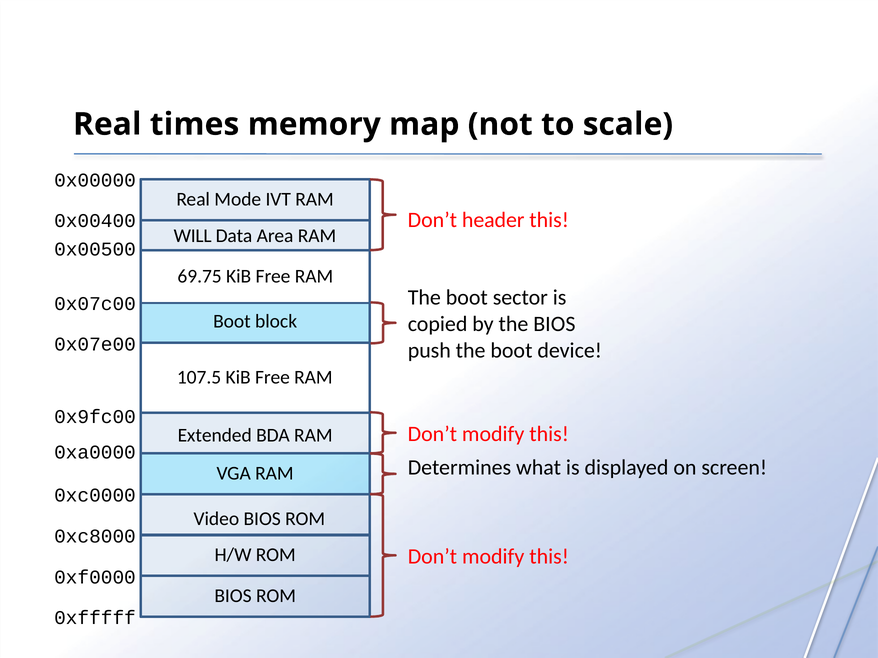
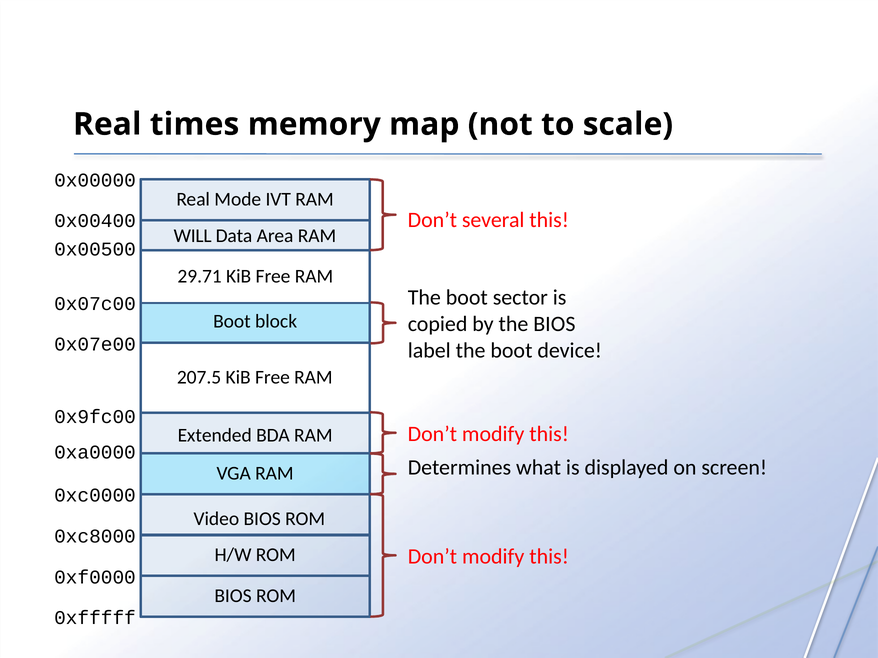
header: header -> several
69.75: 69.75 -> 29.71
push: push -> label
107.5: 107.5 -> 207.5
